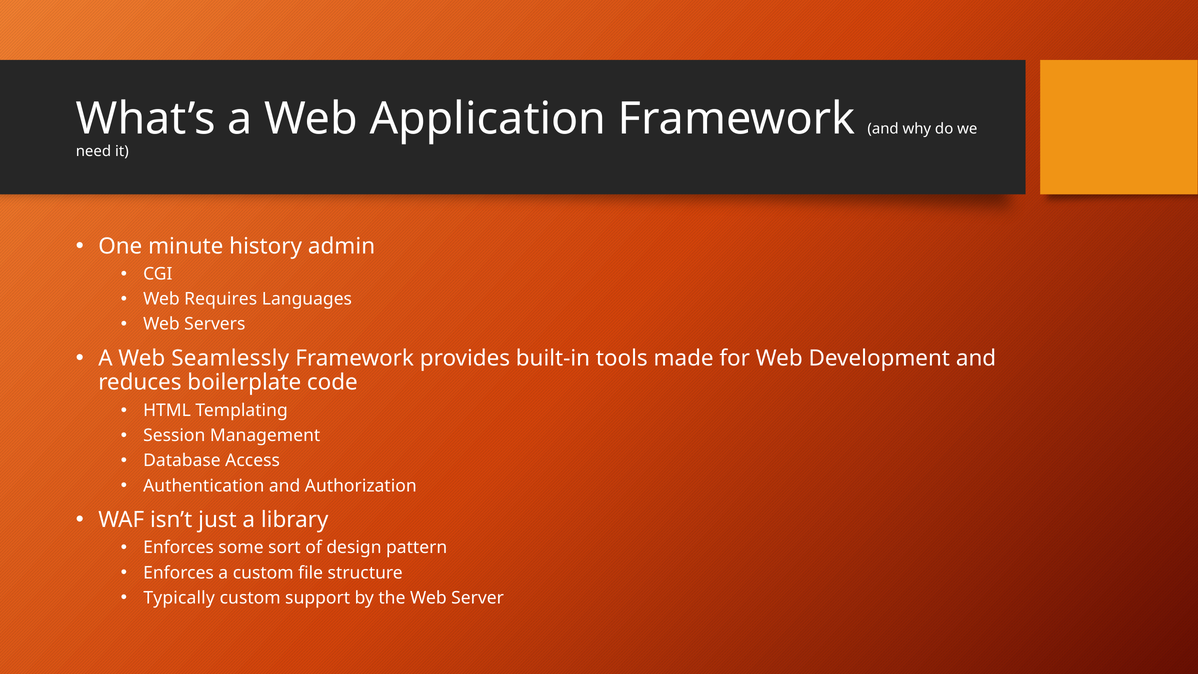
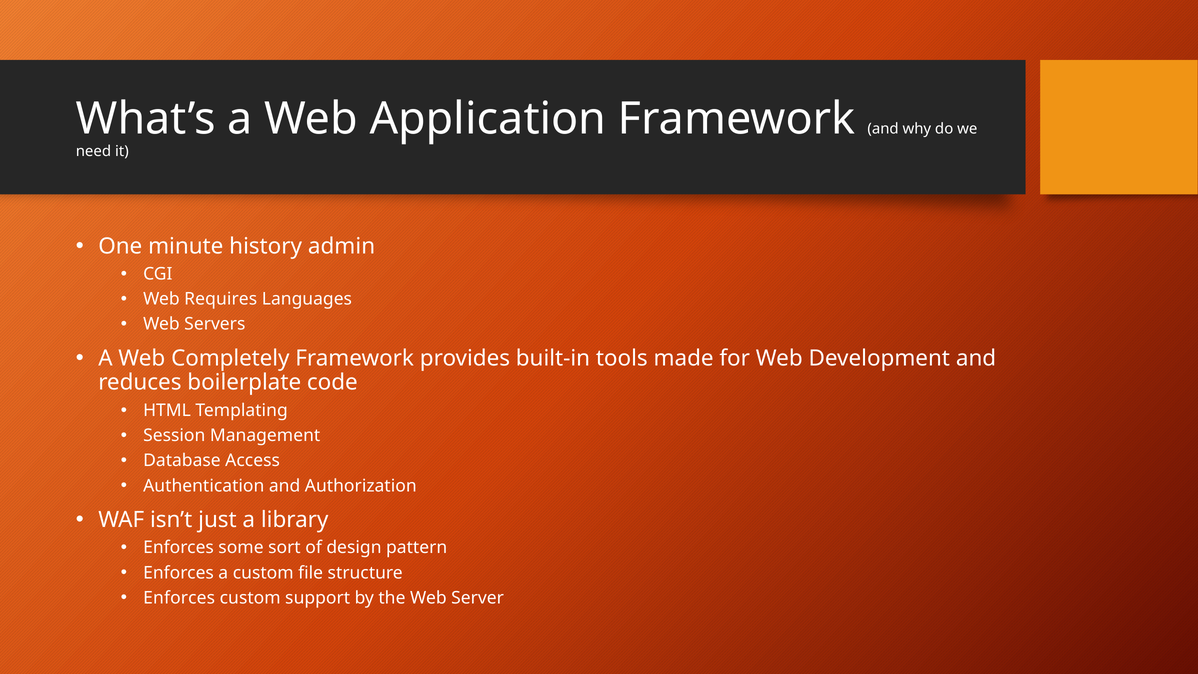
Seamlessly: Seamlessly -> Completely
Typically at (179, 598): Typically -> Enforces
